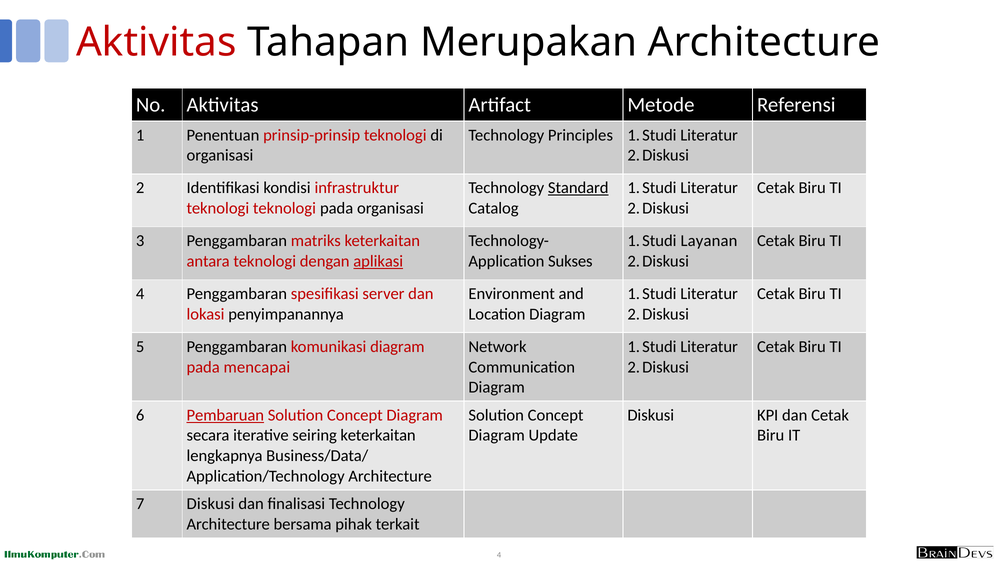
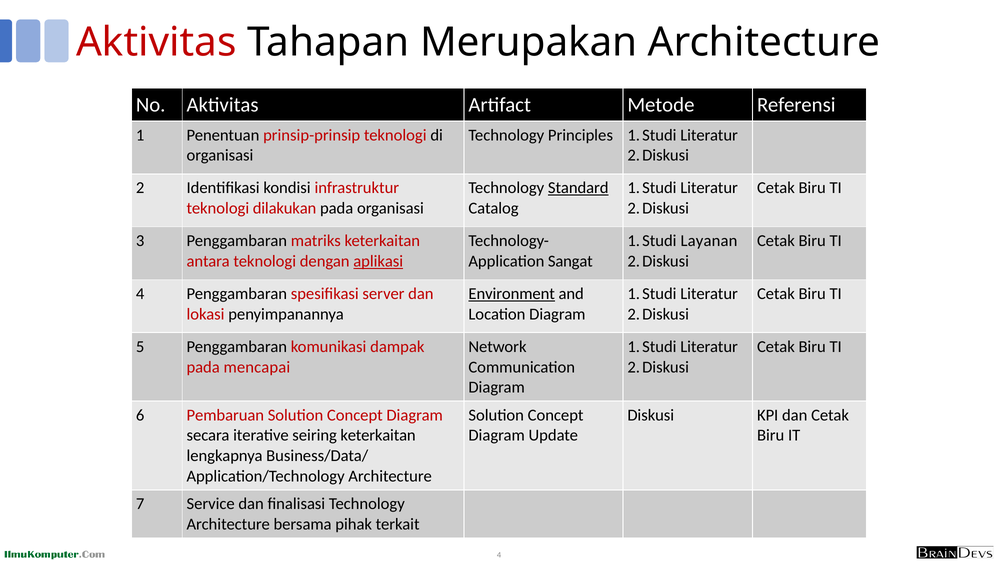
teknologi teknologi: teknologi -> dilakukan
Sukses: Sukses -> Sangat
Environment underline: none -> present
komunikasi diagram: diagram -> dampak
Pembaruan underline: present -> none
7 Diskusi: Diskusi -> Service
